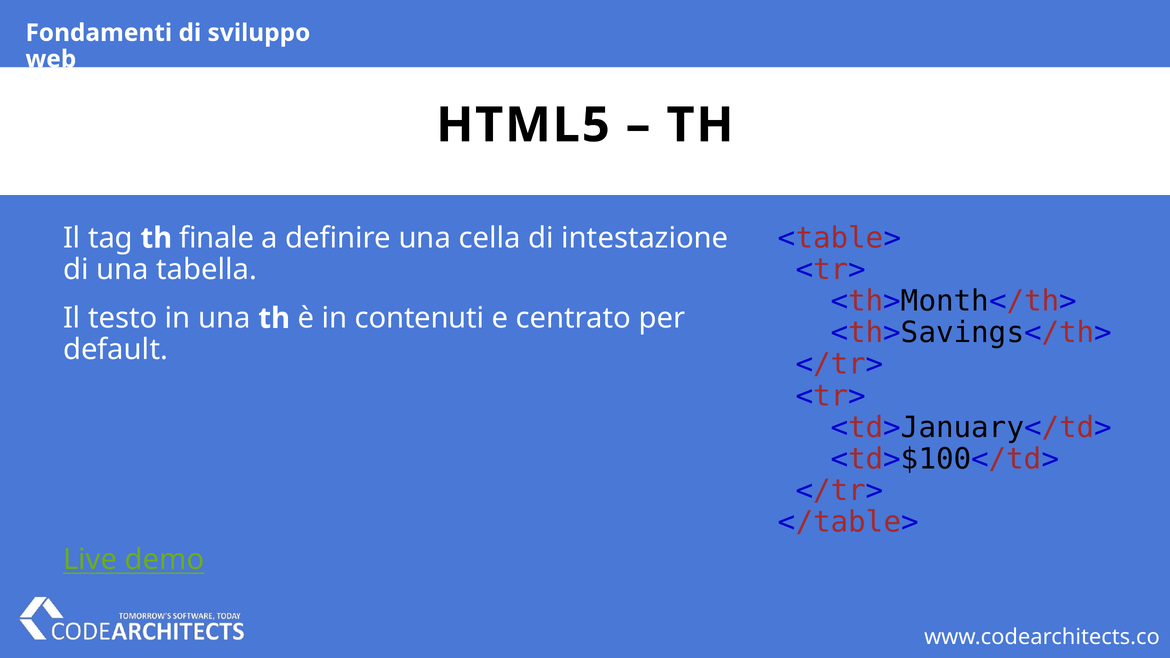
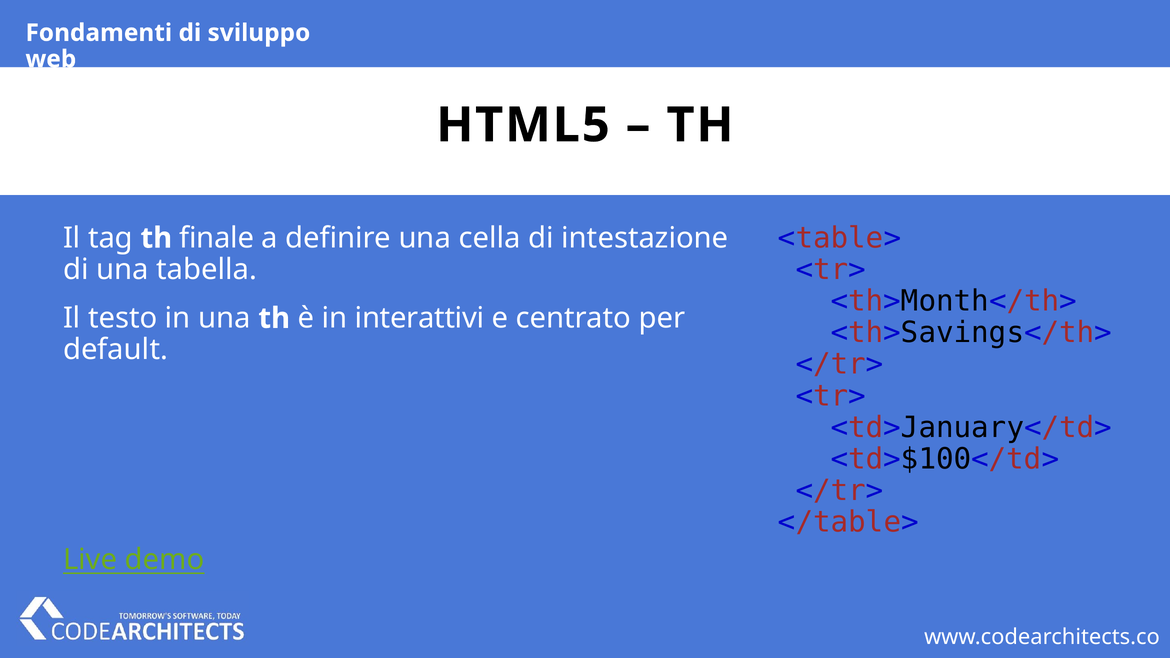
contenuti: contenuti -> interattivi
